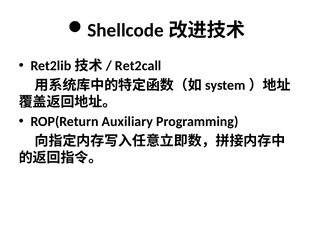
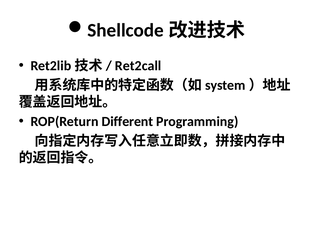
Auxiliary: Auxiliary -> Different
